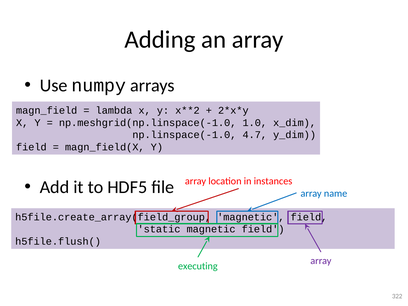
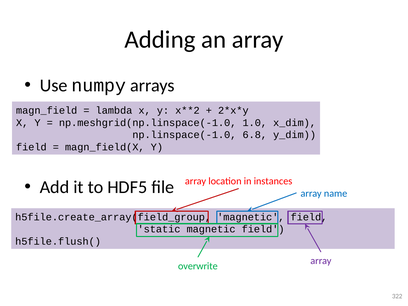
4.7: 4.7 -> 6.8
executing: executing -> overwrite
